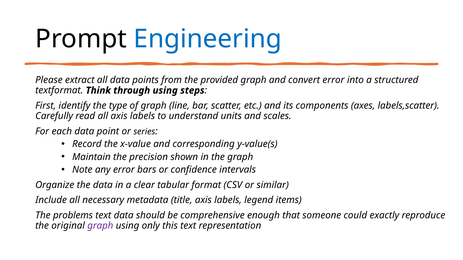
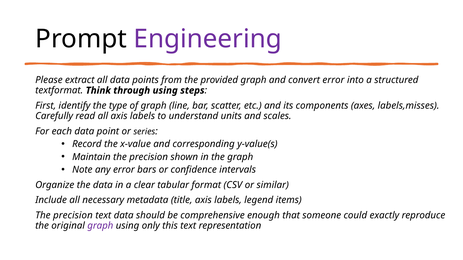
Engineering colour: blue -> purple
labels,scatter: labels,scatter -> labels,misses
problems at (73, 216): problems -> precision
